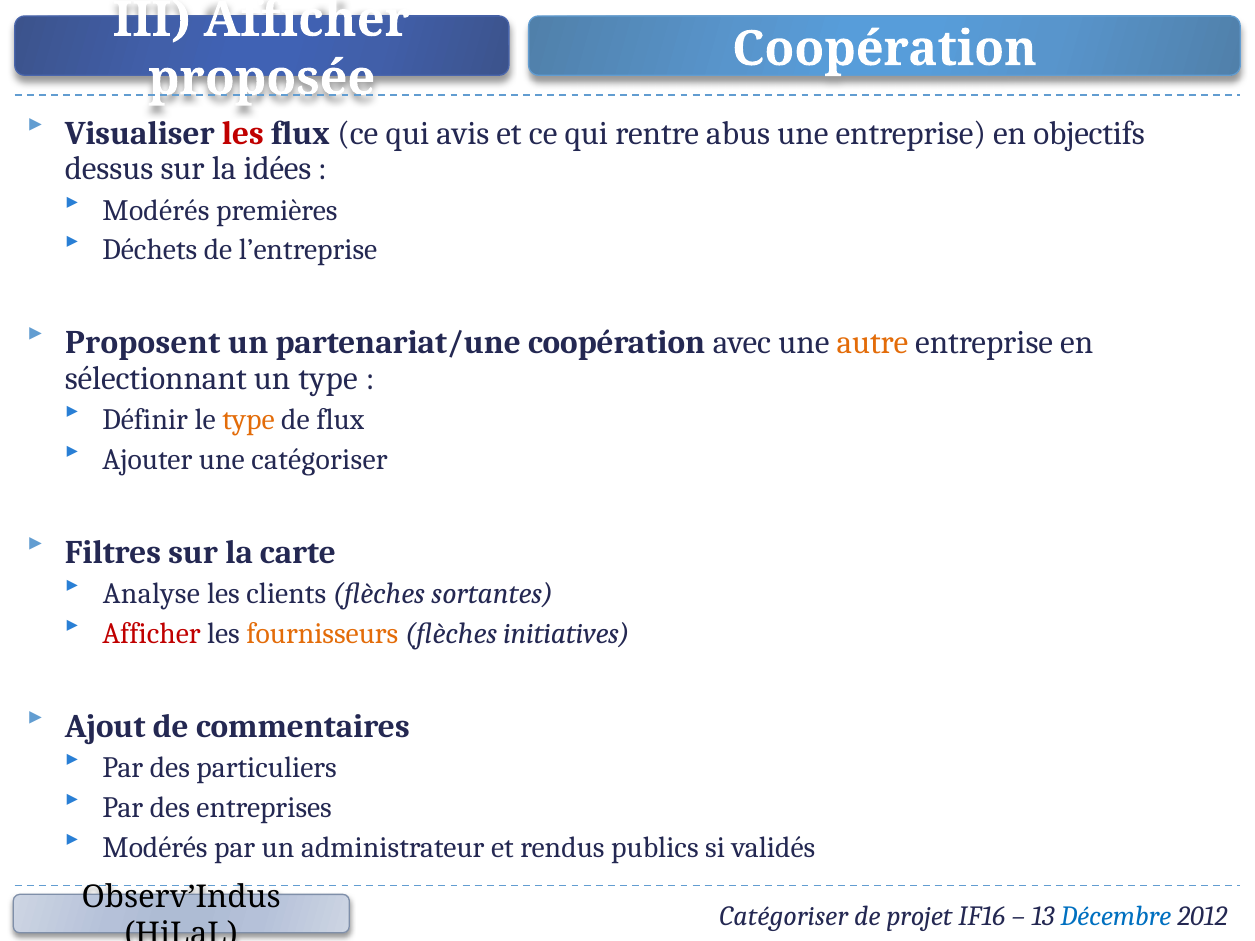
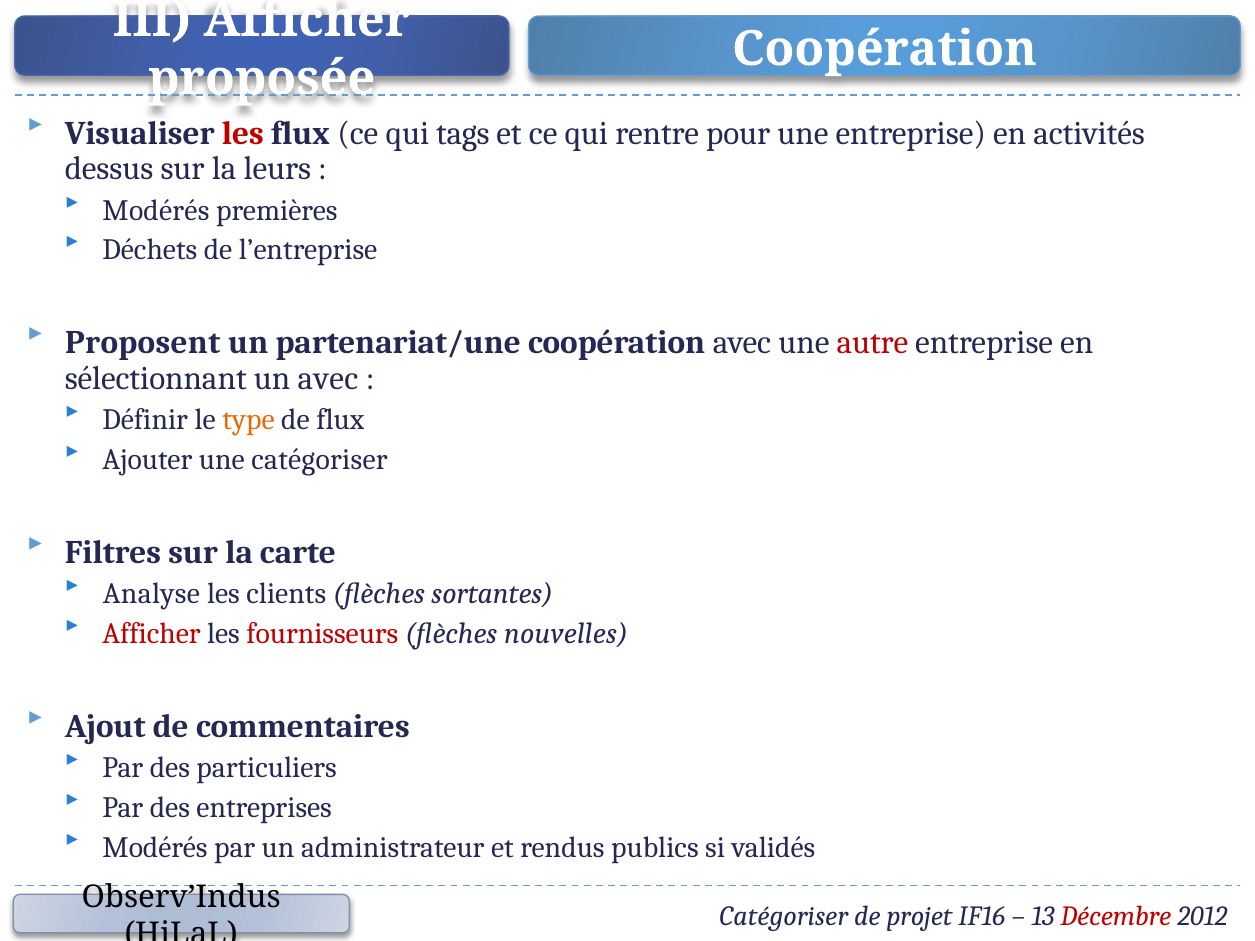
avis: avis -> tags
abus: abus -> pour
objectifs: objectifs -> activités
idées: idées -> leurs
autre colour: orange -> red
un type: type -> avec
fournisseurs colour: orange -> red
initiatives: initiatives -> nouvelles
Décembre colour: blue -> red
